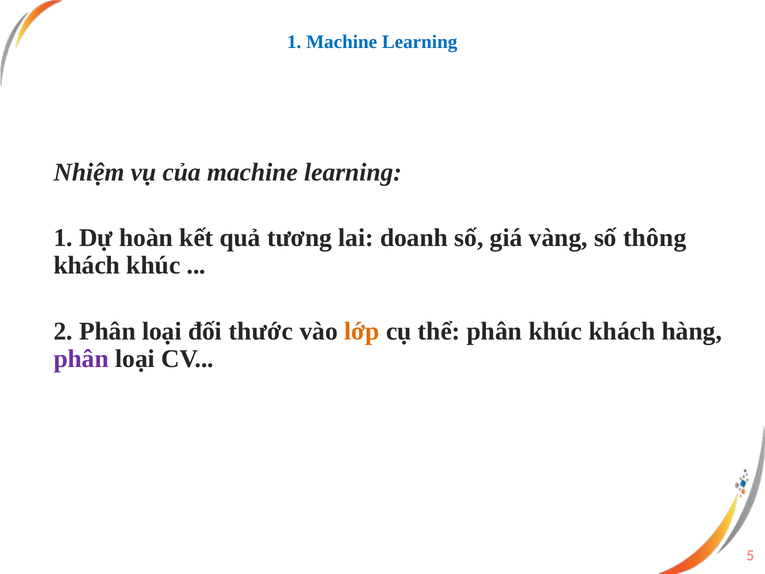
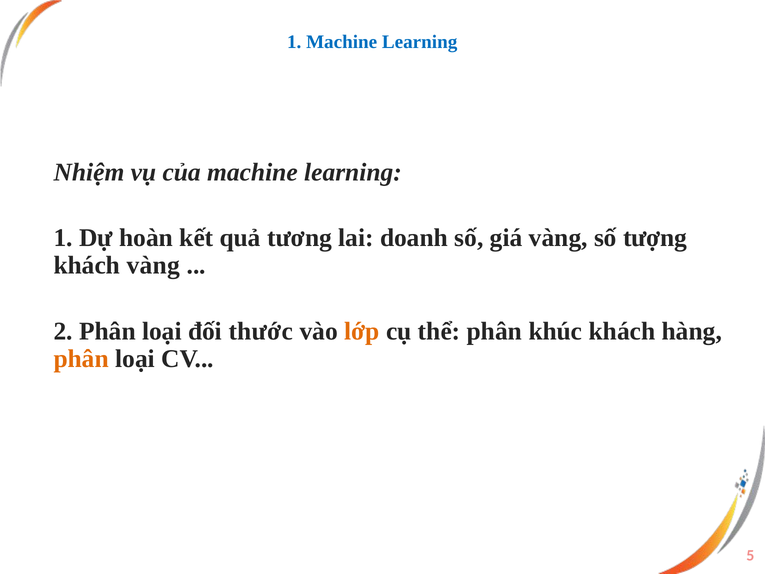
thông: thông -> tượng
khách khúc: khúc -> vàng
phân at (81, 359) colour: purple -> orange
